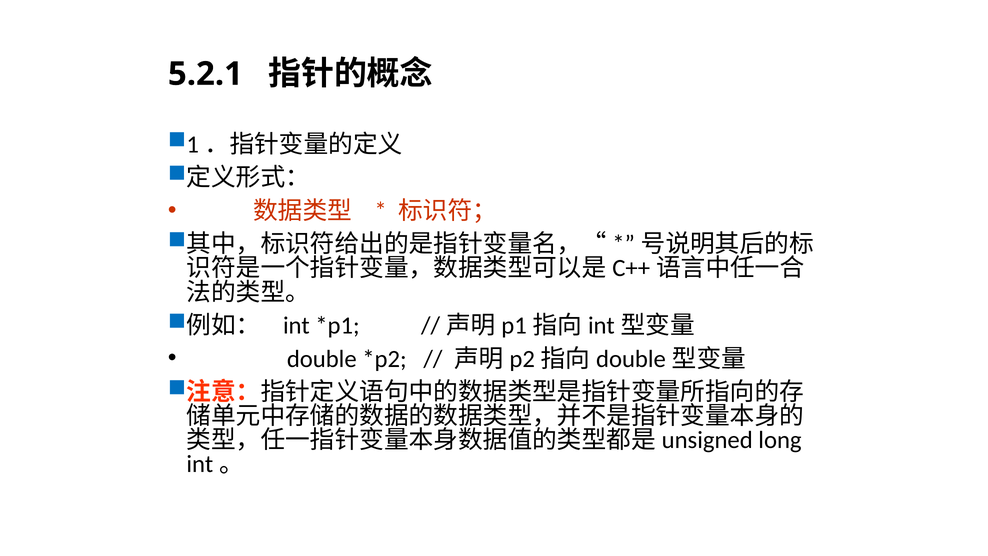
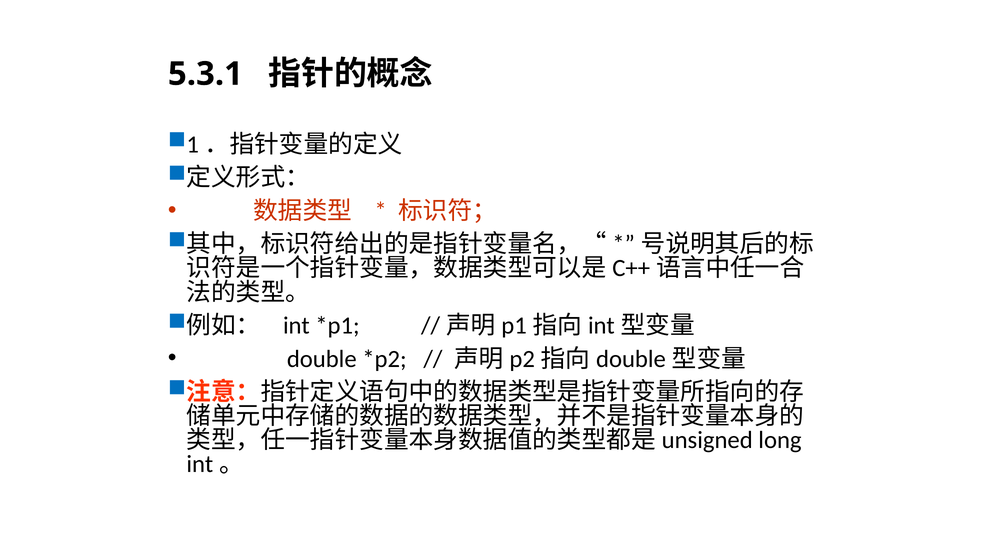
5.2.1: 5.2.1 -> 5.3.1
